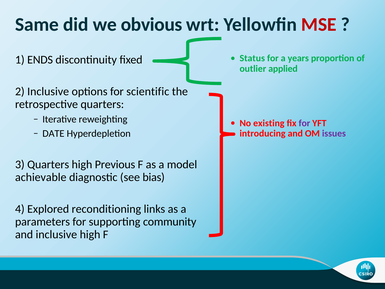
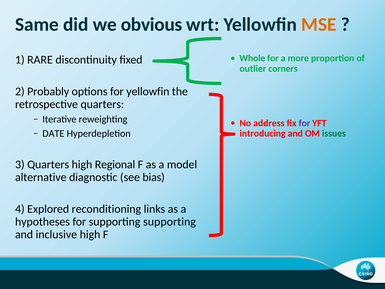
MSE colour: red -> orange
Status: Status -> Whole
years: years -> more
ENDS: ENDS -> RARE
applied: applied -> corners
2 Inclusive: Inclusive -> Probably
for scientific: scientific -> yellowfin
existing: existing -> address
issues colour: purple -> green
Previous: Previous -> Regional
achievable: achievable -> alternative
parameters: parameters -> hypotheses
supporting community: community -> supporting
